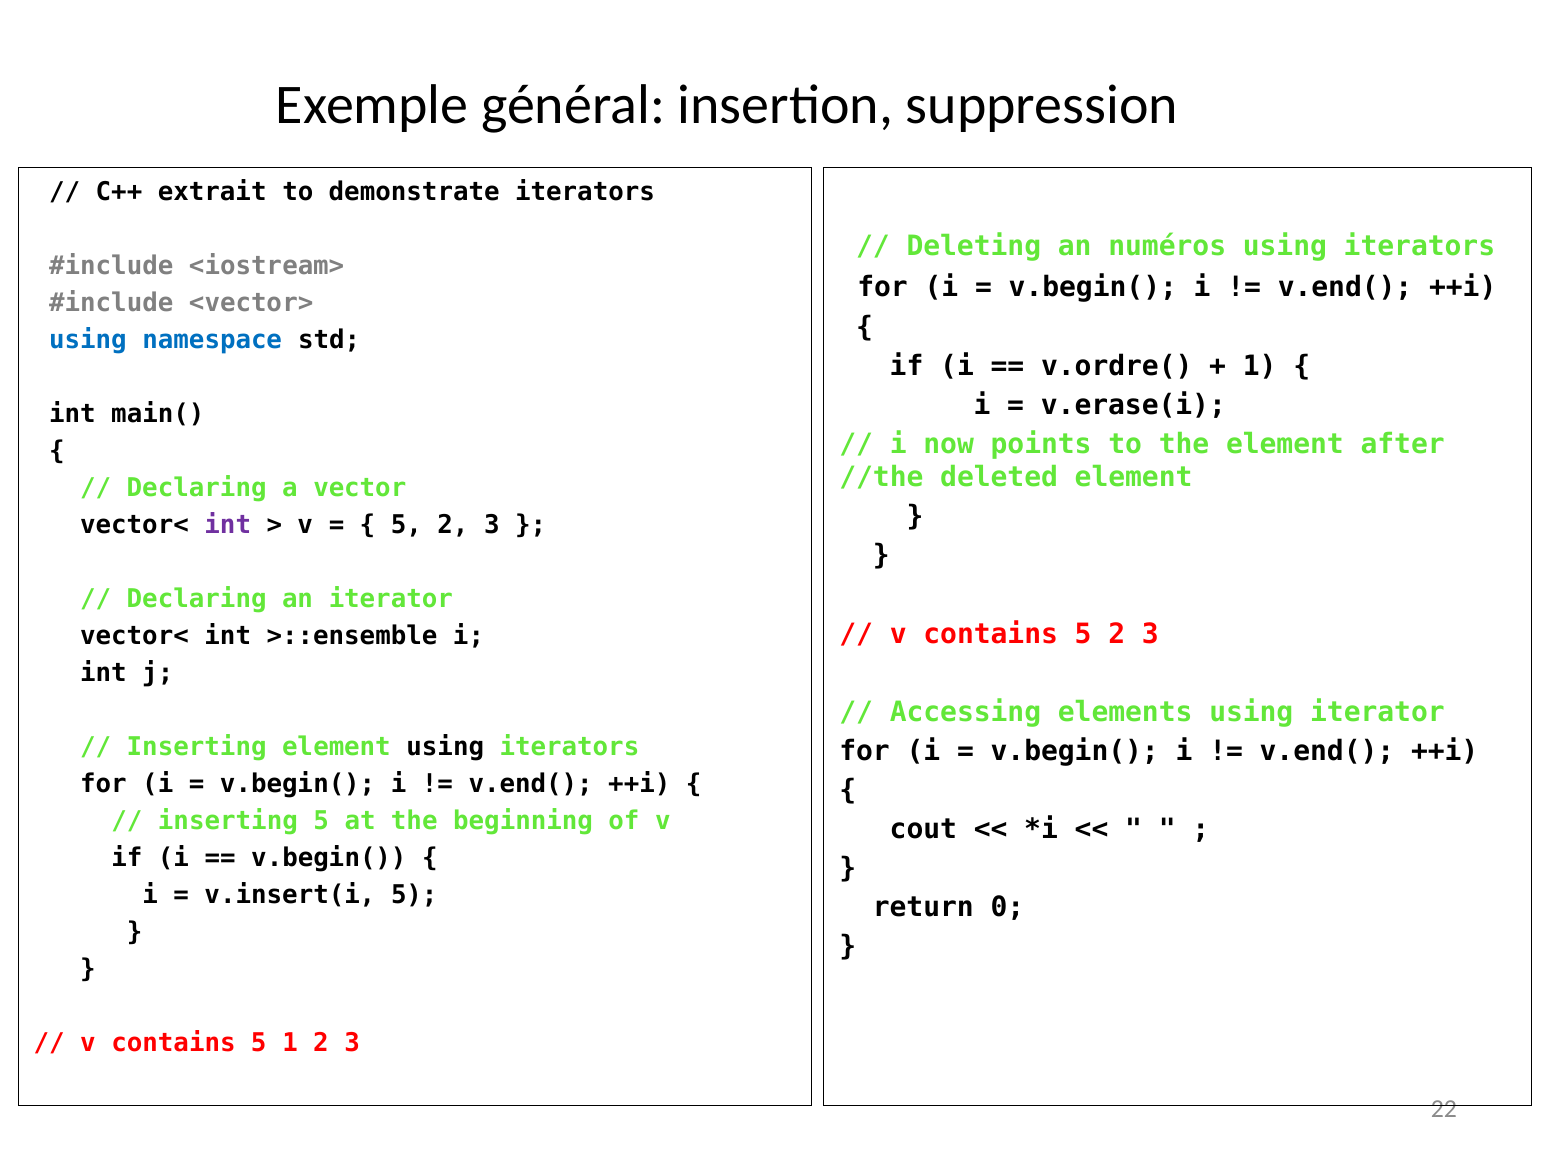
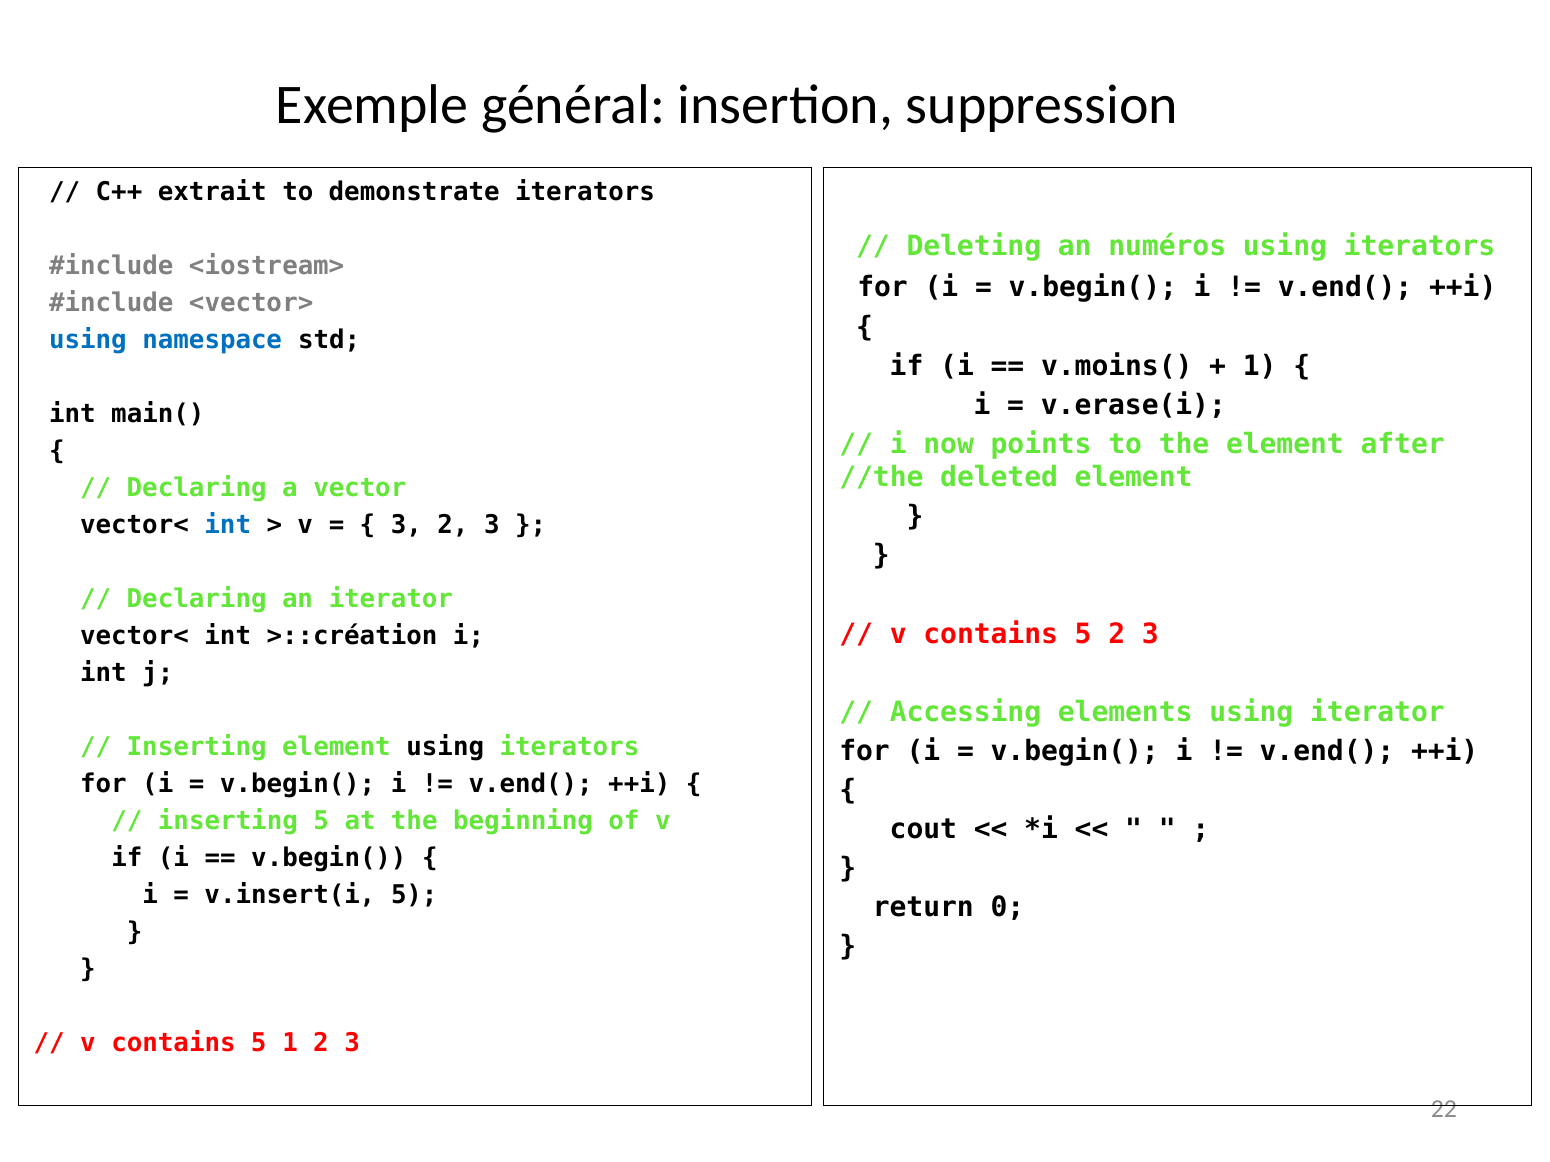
v.ordre(: v.ordre( -> v.moins(
int at (228, 525) colour: purple -> blue
5 at (406, 525): 5 -> 3
>::ensemble: >::ensemble -> >::création
